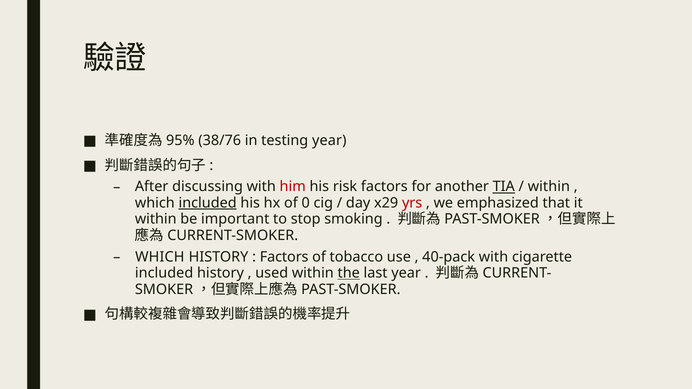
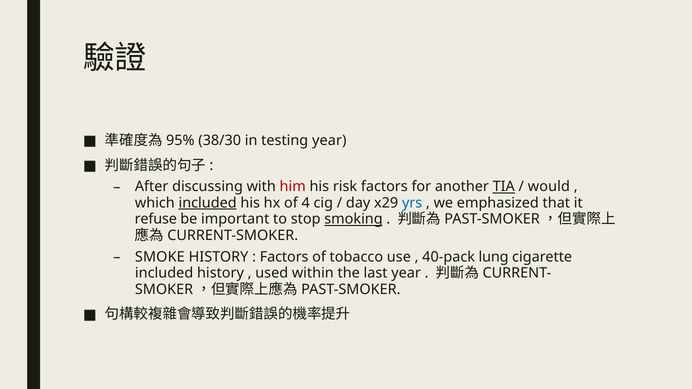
38/76: 38/76 -> 38/30
within at (549, 187): within -> would
0: 0 -> 4
yrs colour: red -> blue
within at (156, 219): within -> refuse
smoking underline: none -> present
WHICH at (160, 257): WHICH -> SMOKE
40-pack with: with -> lung
the underline: present -> none
